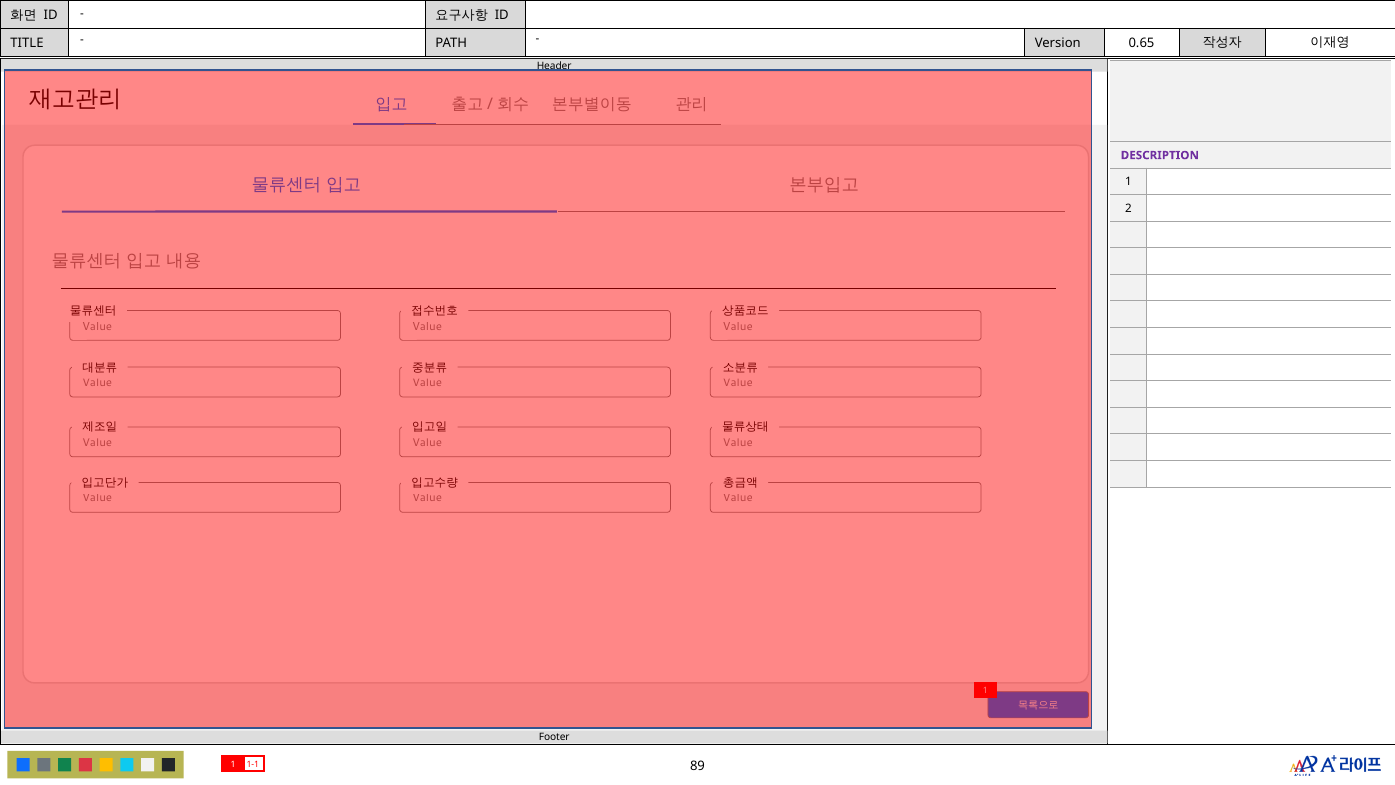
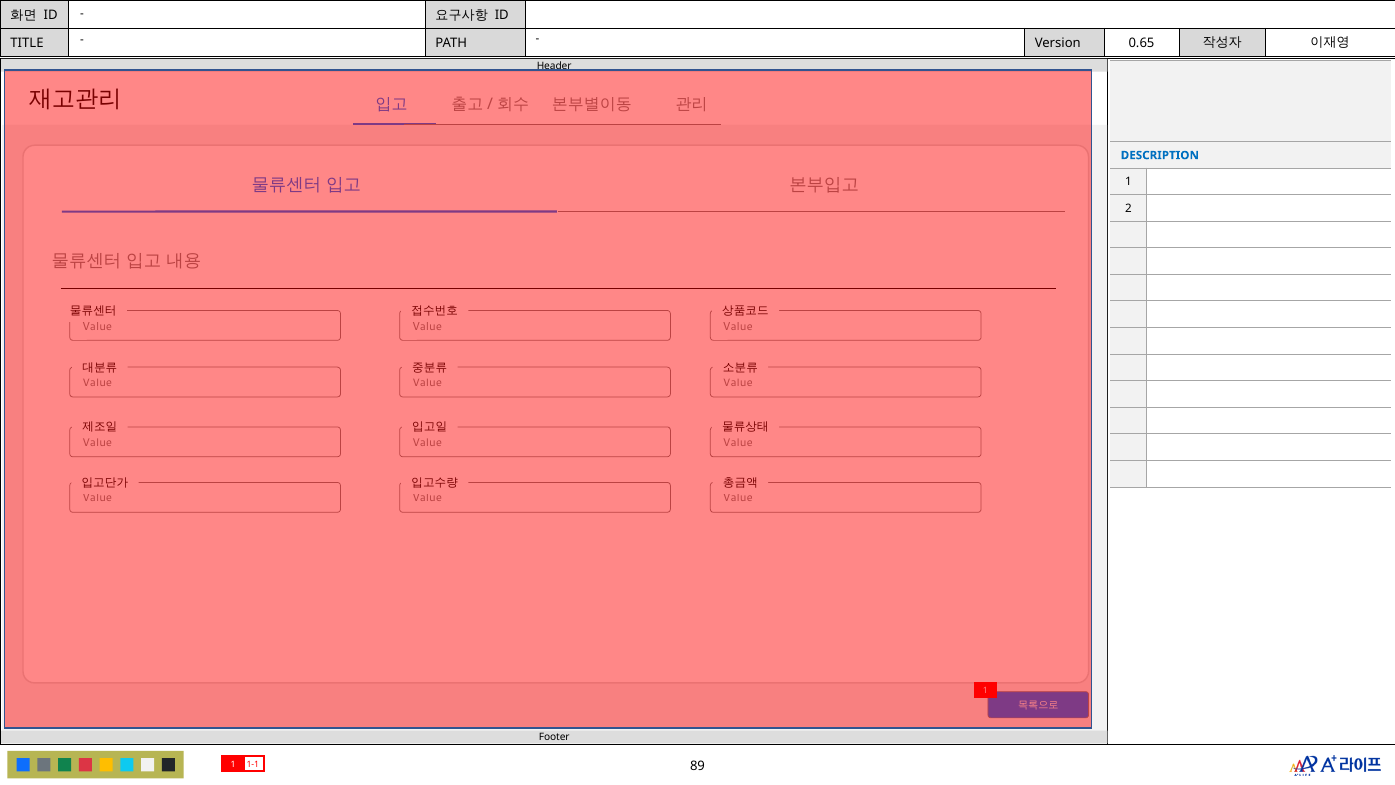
DESCRIPTION colour: purple -> blue
